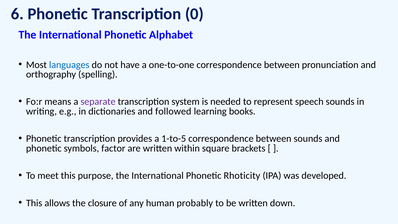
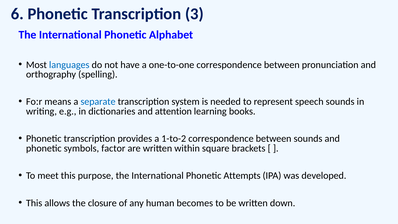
0: 0 -> 3
separate colour: purple -> blue
followed: followed -> attention
1-to-5: 1-to-5 -> 1-to-2
Rhoticity: Rhoticity -> Attempts
probably: probably -> becomes
